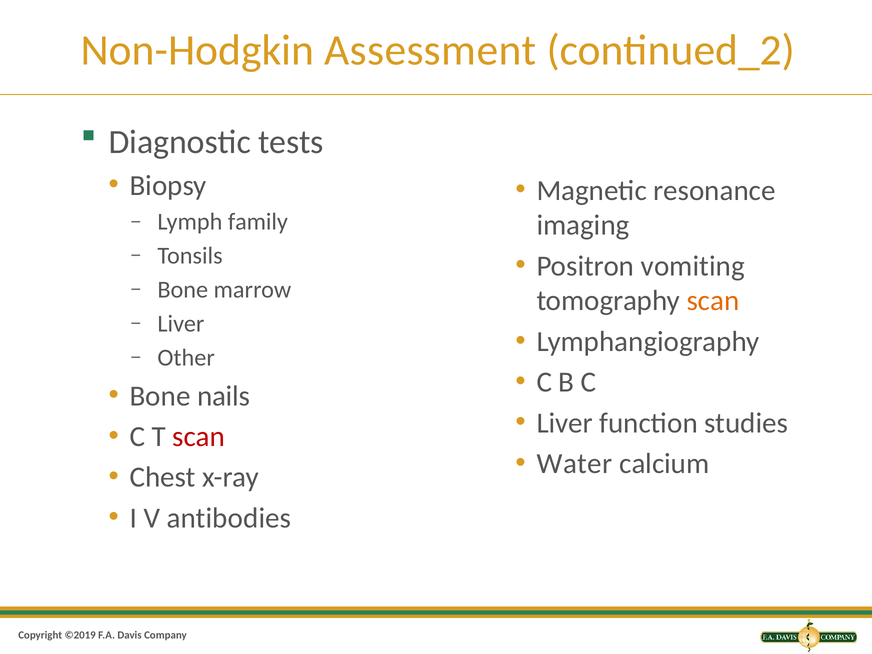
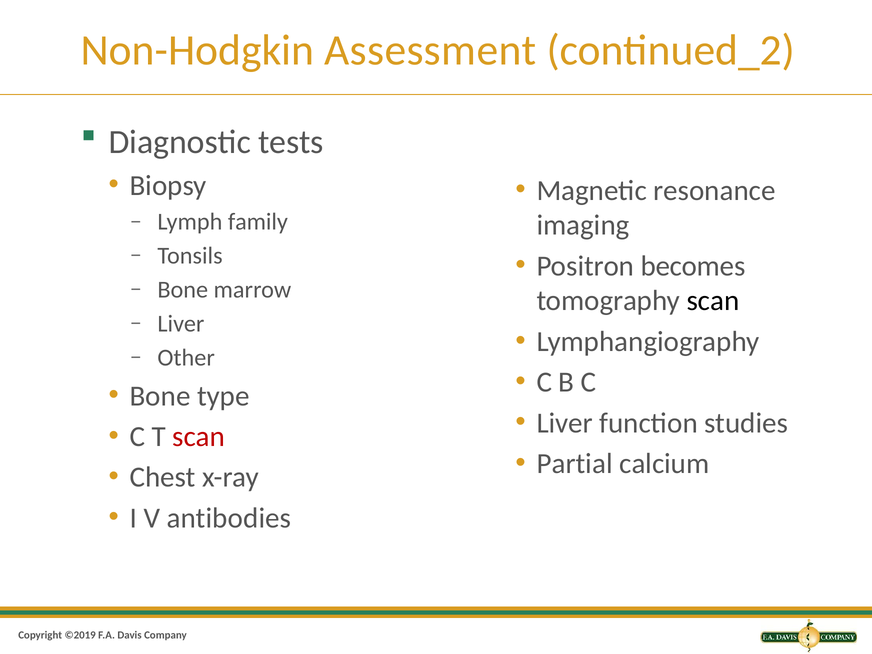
vomiting: vomiting -> becomes
scan at (713, 301) colour: orange -> black
nails: nails -> type
Water: Water -> Partial
